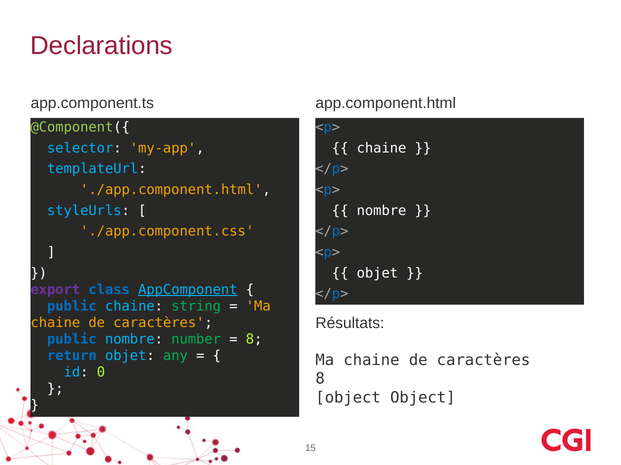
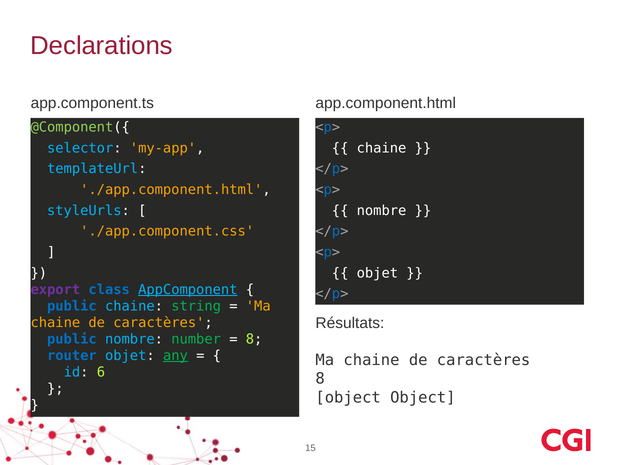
return: return -> router
any underline: none -> present
0: 0 -> 6
